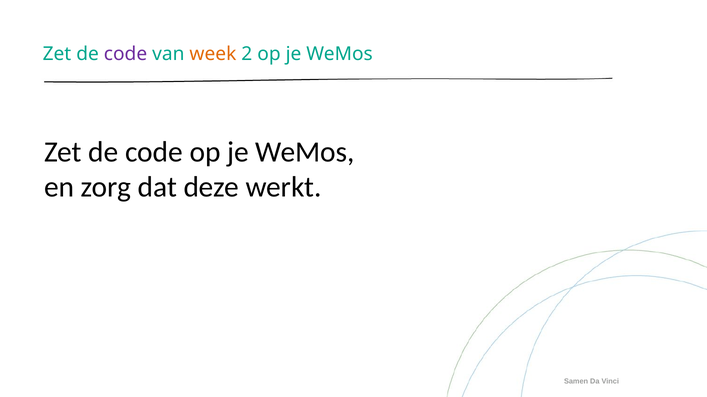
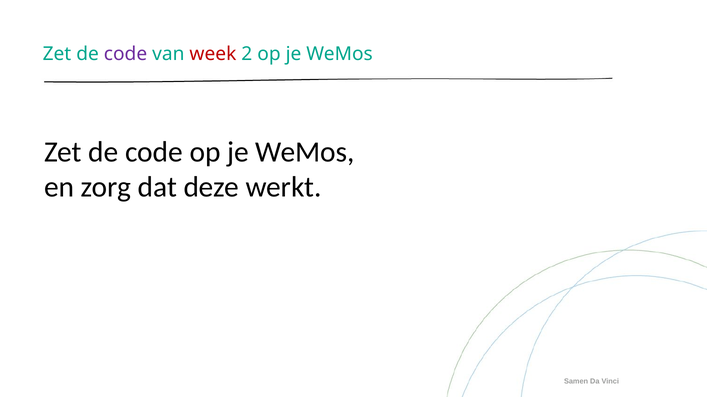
week colour: orange -> red
